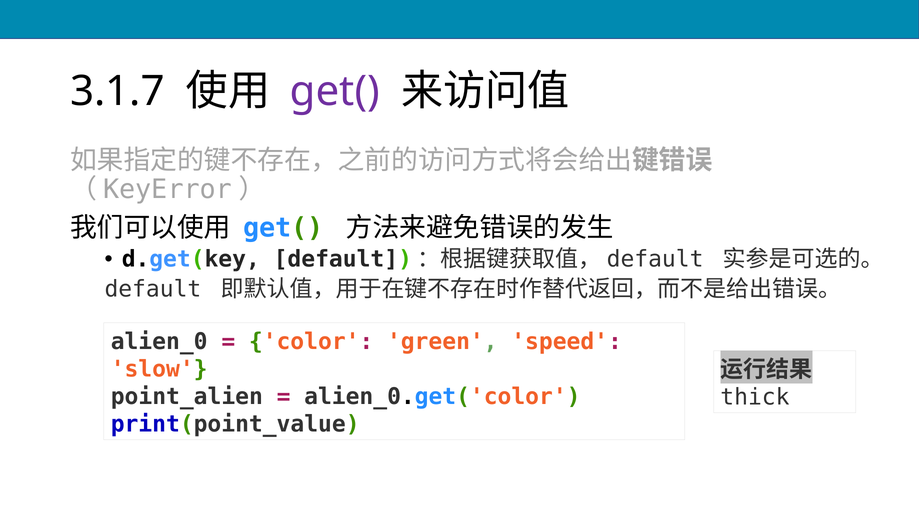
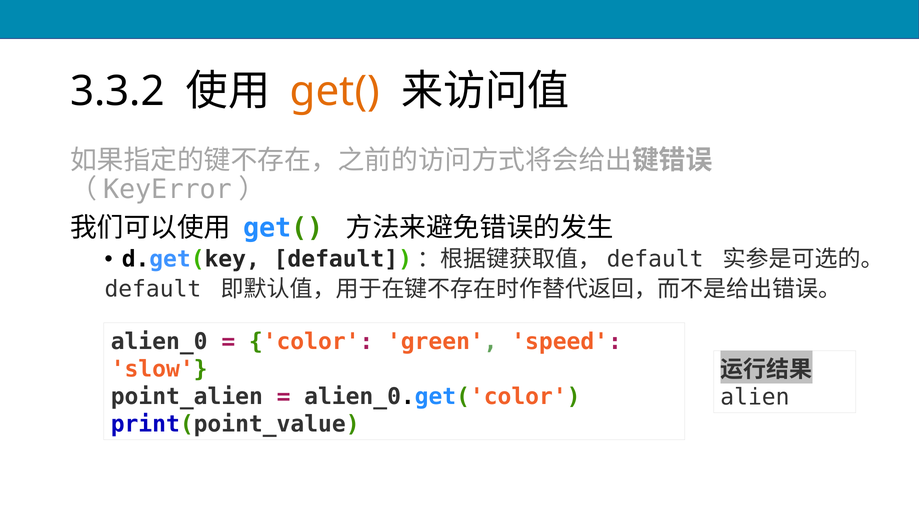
3.1.7: 3.1.7 -> 3.3.2
get( at (335, 91) colour: purple -> orange
thick: thick -> alien
